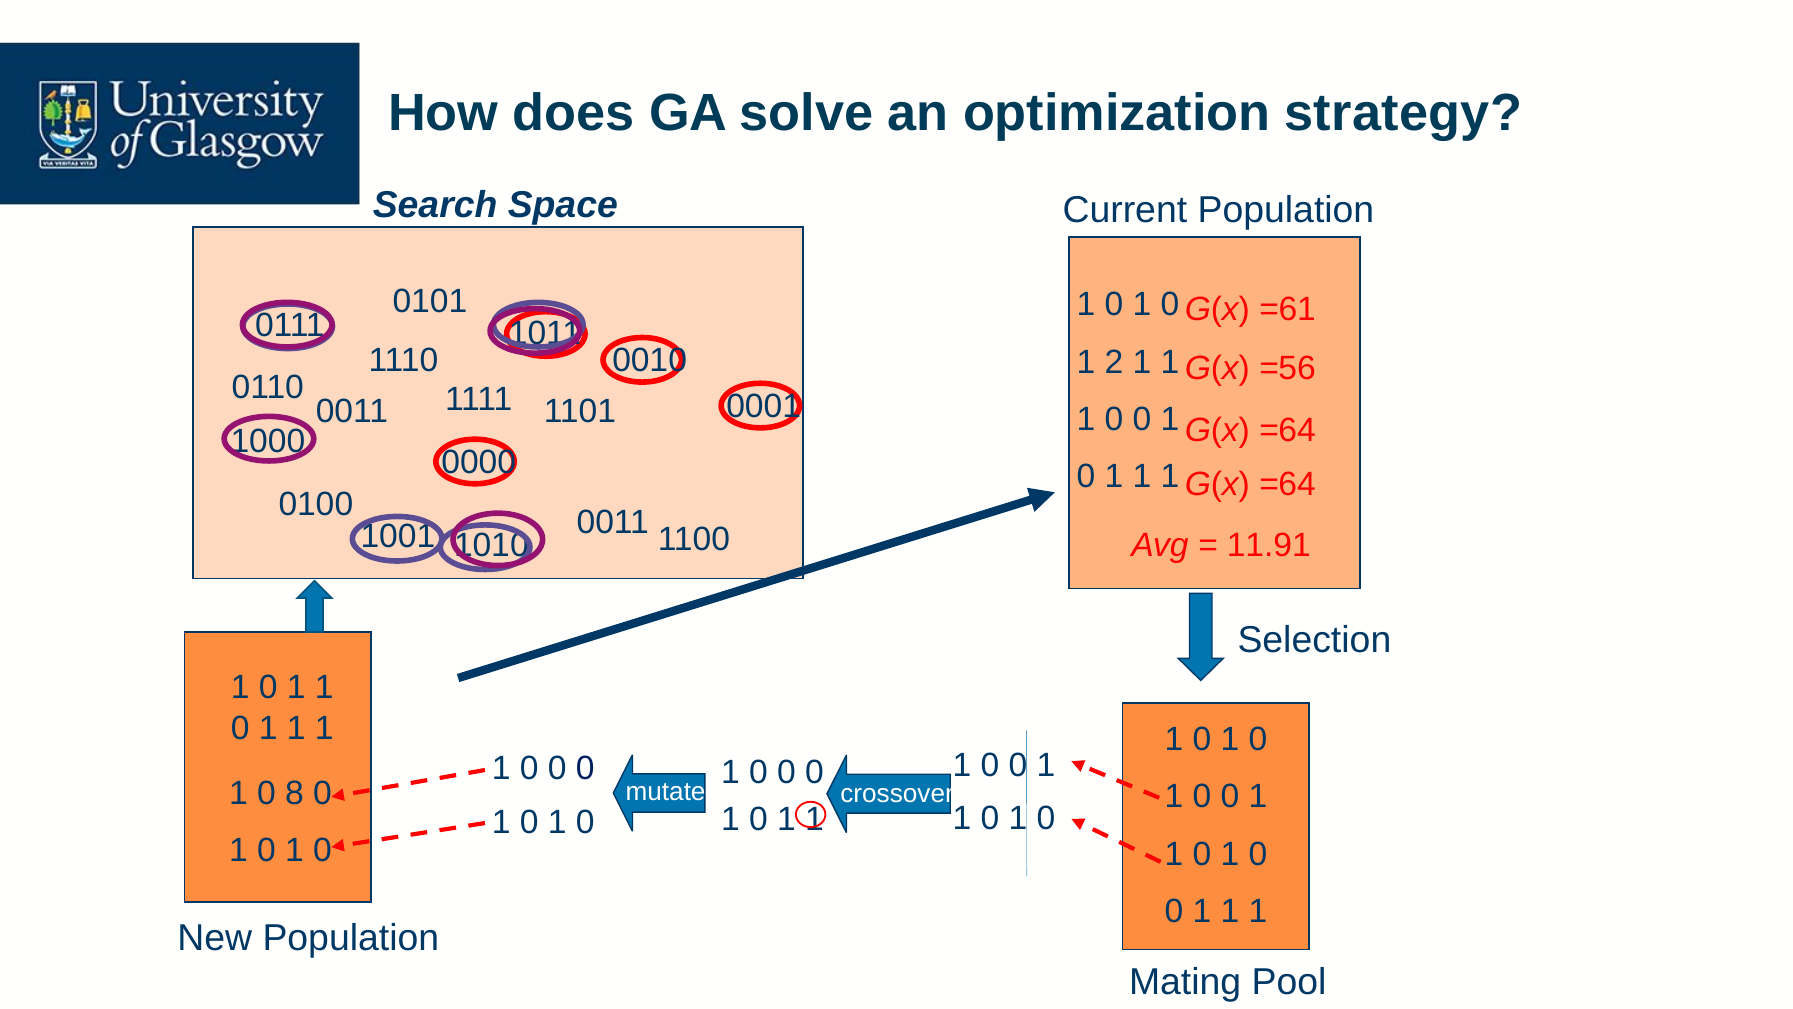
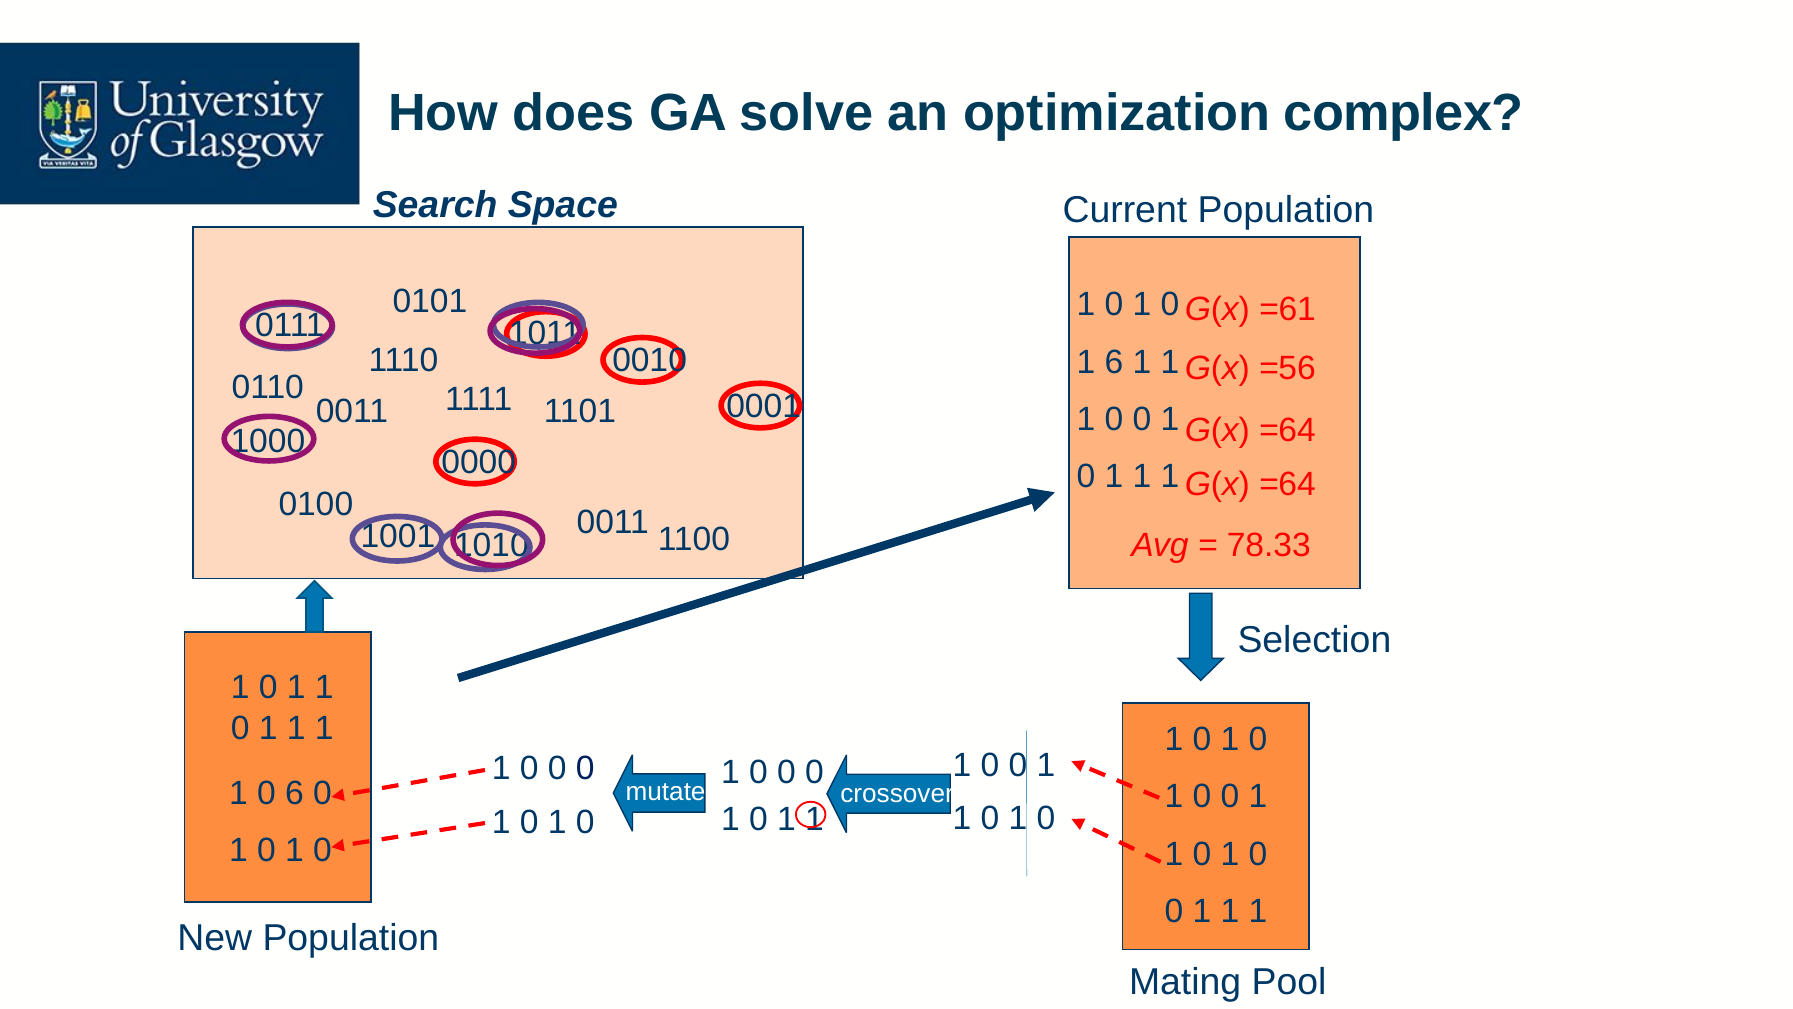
strategy: strategy -> complex
1 2: 2 -> 6
11.91: 11.91 -> 78.33
0 8: 8 -> 6
